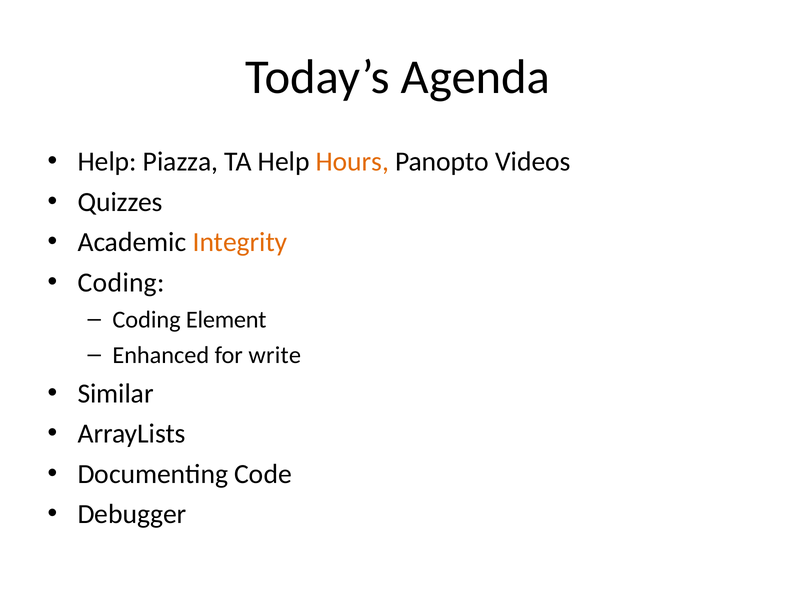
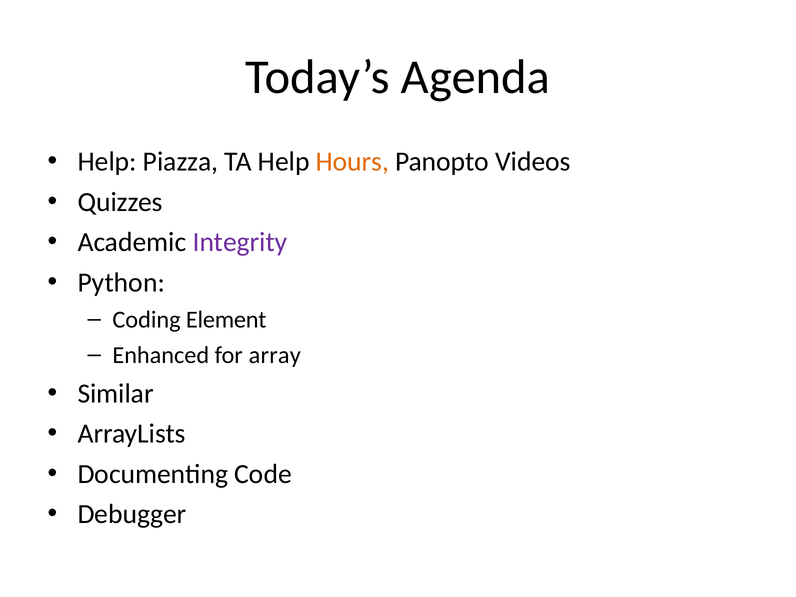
Integrity colour: orange -> purple
Coding at (121, 283): Coding -> Python
write: write -> array
